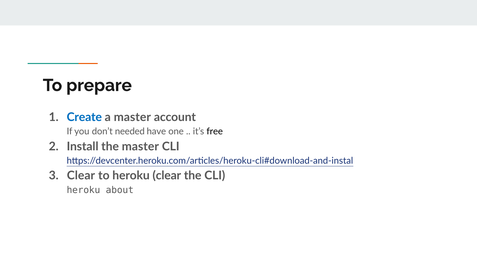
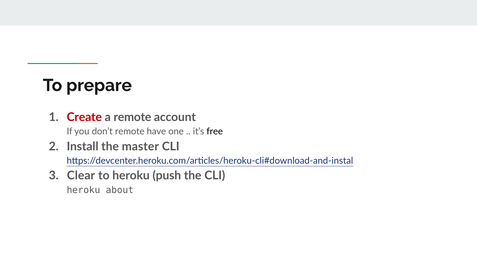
Create colour: blue -> red
a master: master -> remote
don’t needed: needed -> remote
heroku clear: clear -> push
